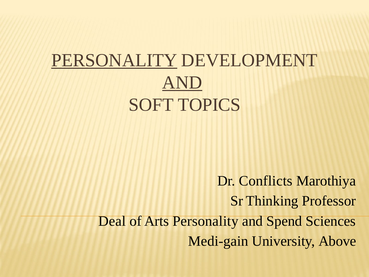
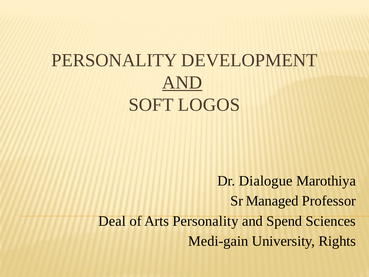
PERSONALITY at (114, 60) underline: present -> none
TOPICS: TOPICS -> LOGOS
Conflicts: Conflicts -> Dialogue
Thinking: Thinking -> Managed
Above: Above -> Rights
